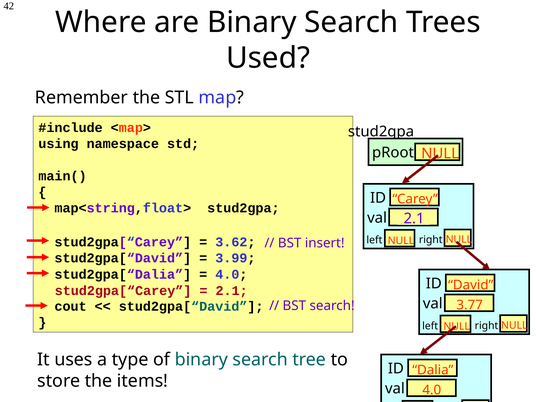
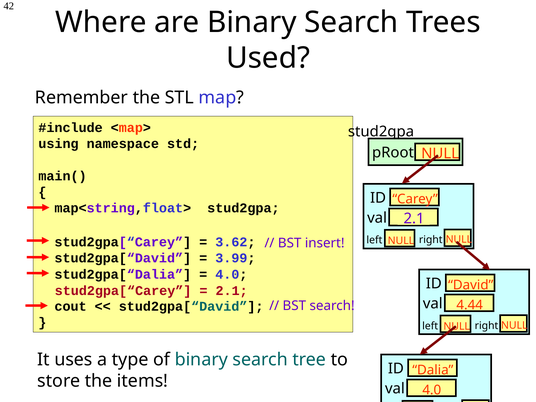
3.77: 3.77 -> 4.44
